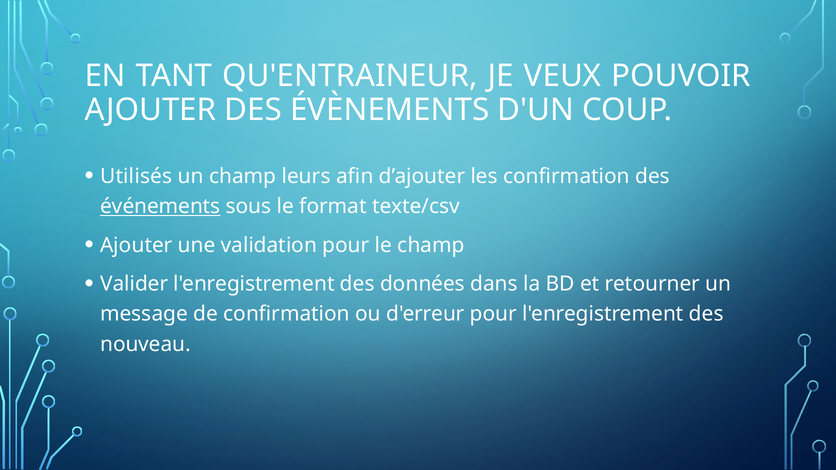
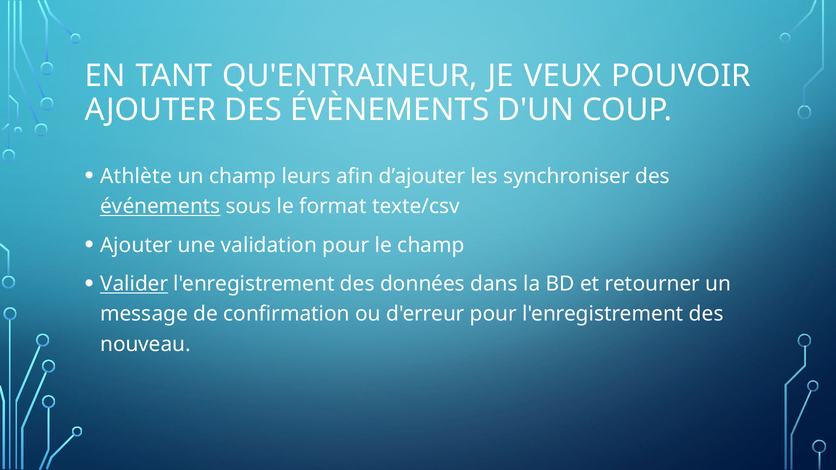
Utilisés: Utilisés -> Athlète
les confirmation: confirmation -> synchroniser
Valider underline: none -> present
